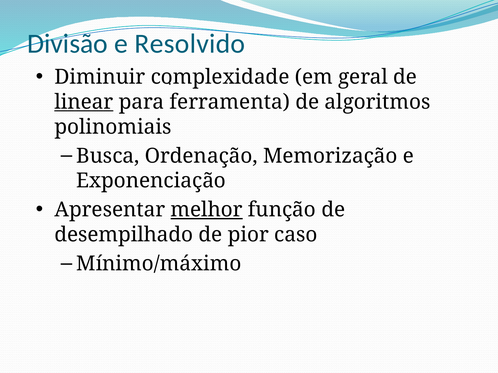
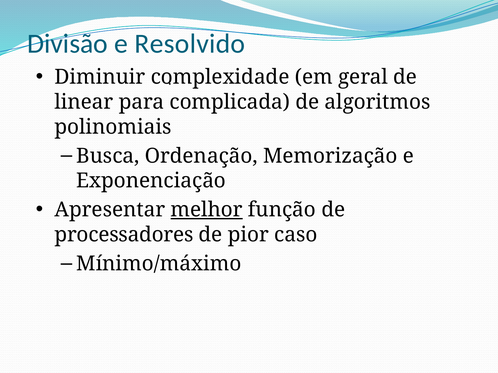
linear underline: present -> none
ferramenta: ferramenta -> complicada
desempilhado: desempilhado -> processadores
